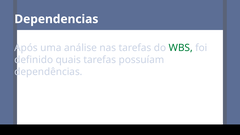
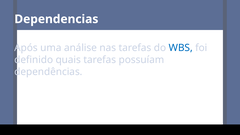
WBS colour: green -> blue
